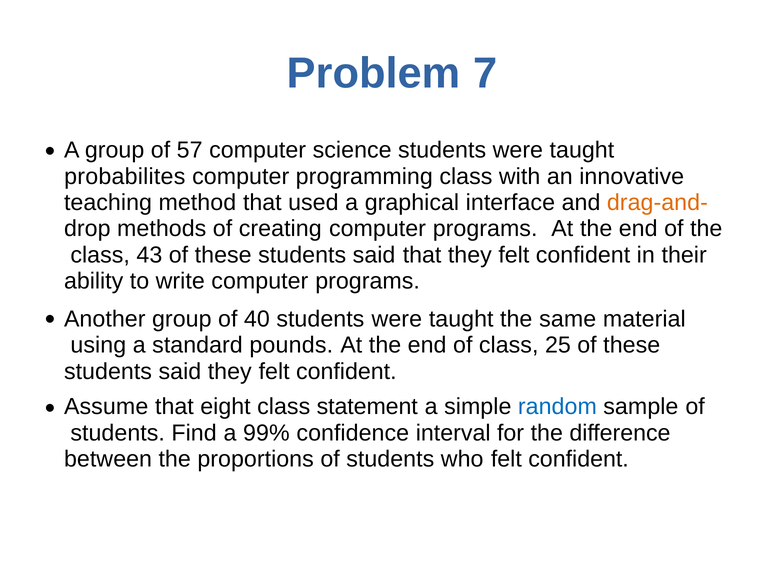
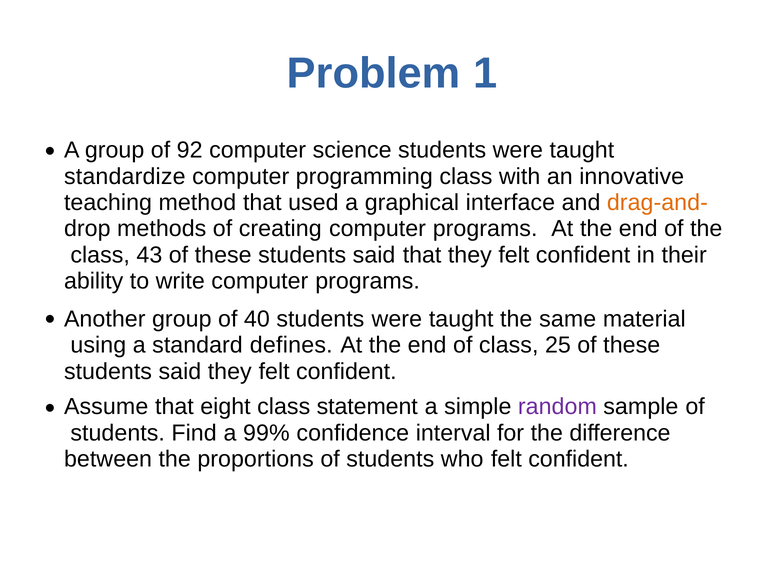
7: 7 -> 1
57: 57 -> 92
probabilites: probabilites -> standardize
pounds: pounds -> defines
random colour: blue -> purple
